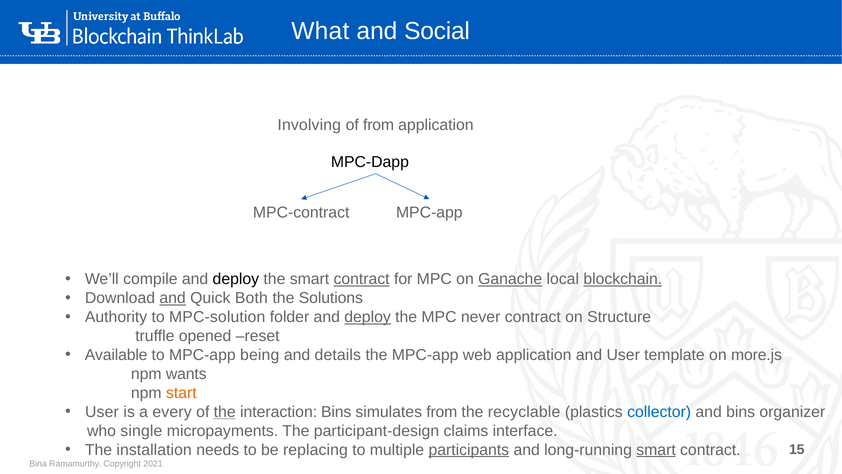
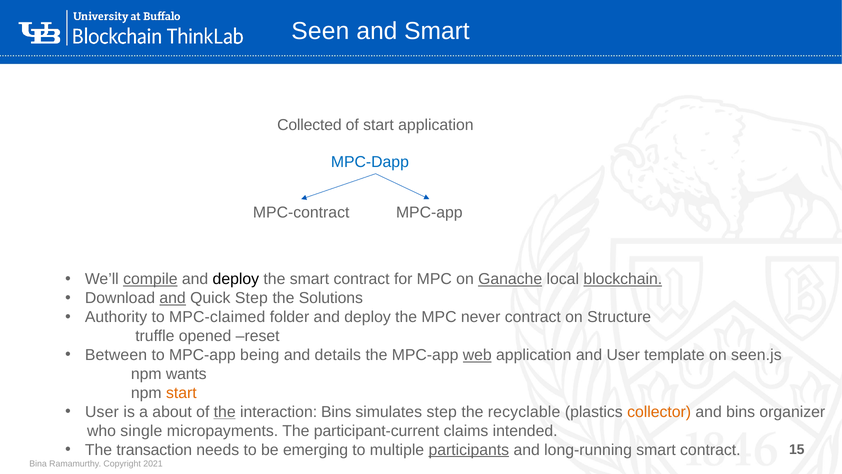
What: What -> Seen
and Social: Social -> Smart
Involving: Involving -> Collected
of from: from -> start
MPC-Dapp colour: black -> blue
compile underline: none -> present
contract at (362, 279) underline: present -> none
Quick Both: Both -> Step
MPC-solution: MPC-solution -> MPC-claimed
deploy at (368, 317) underline: present -> none
Available: Available -> Between
web underline: none -> present
more.js: more.js -> seen.js
every: every -> about
simulates from: from -> step
collector colour: blue -> orange
participant-design: participant-design -> participant-current
interface: interface -> intended
installation: installation -> transaction
replacing: replacing -> emerging
smart at (656, 450) underline: present -> none
